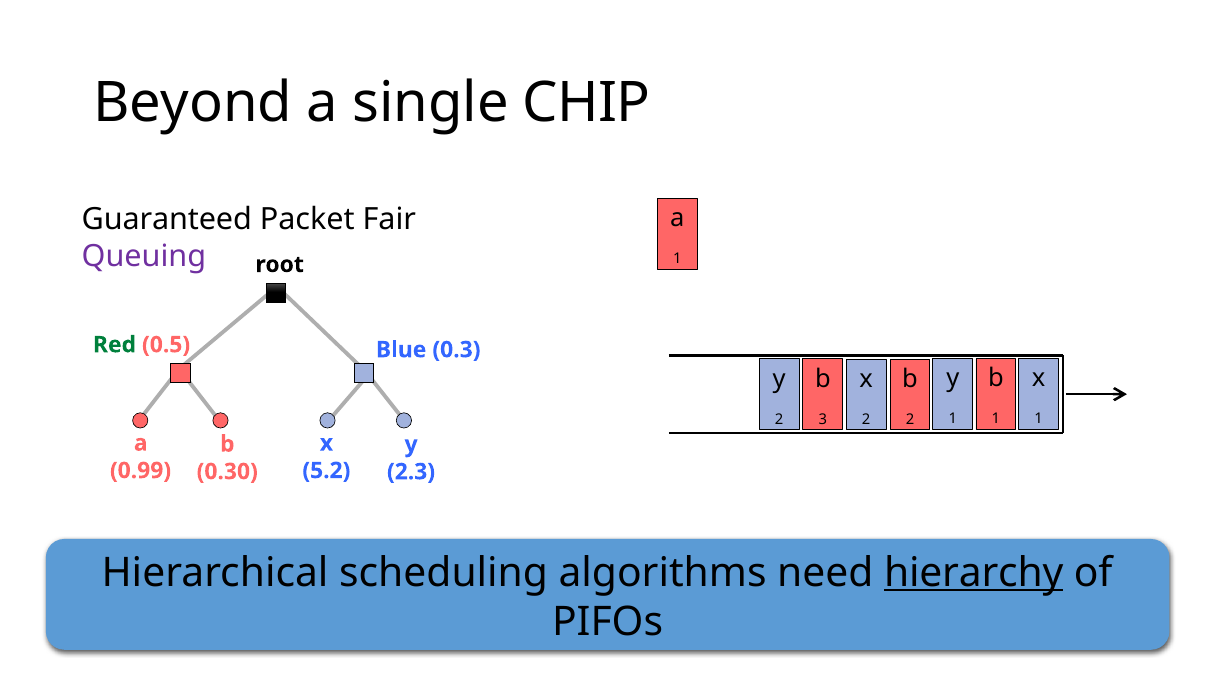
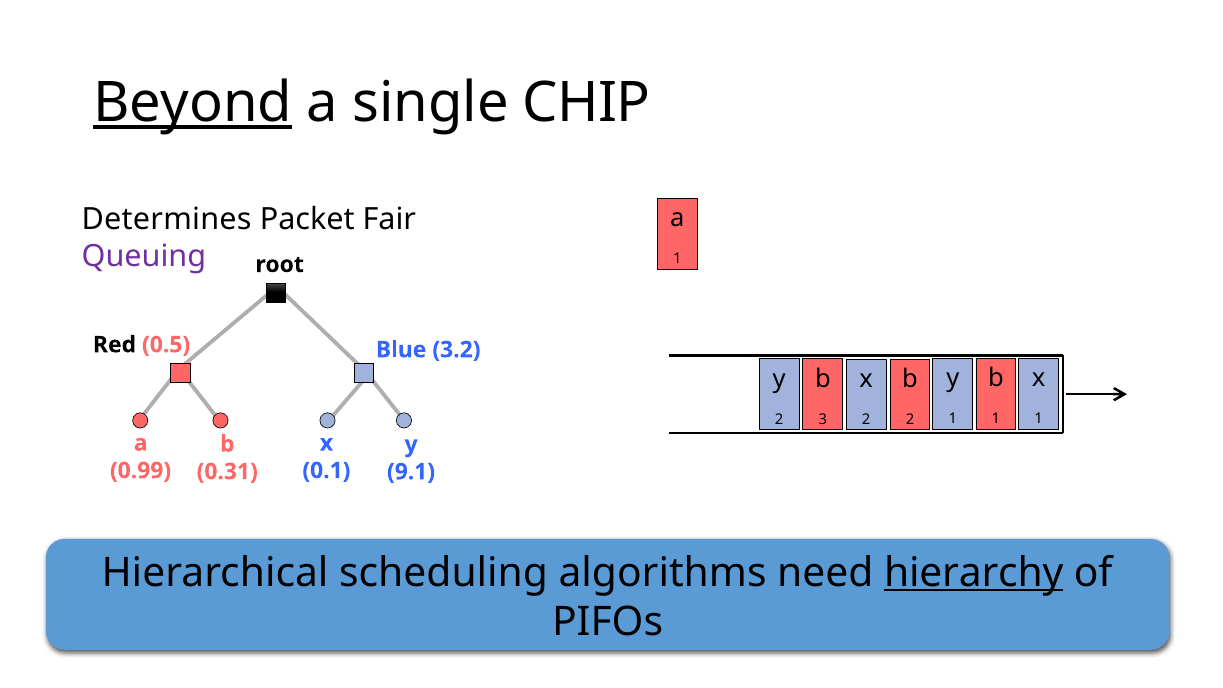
Beyond underline: none -> present
Guaranteed: Guaranteed -> Determines
Red colour: green -> black
0.3: 0.3 -> 3.2
5.2: 5.2 -> 0.1
0.30: 0.30 -> 0.31
2.3: 2.3 -> 9.1
